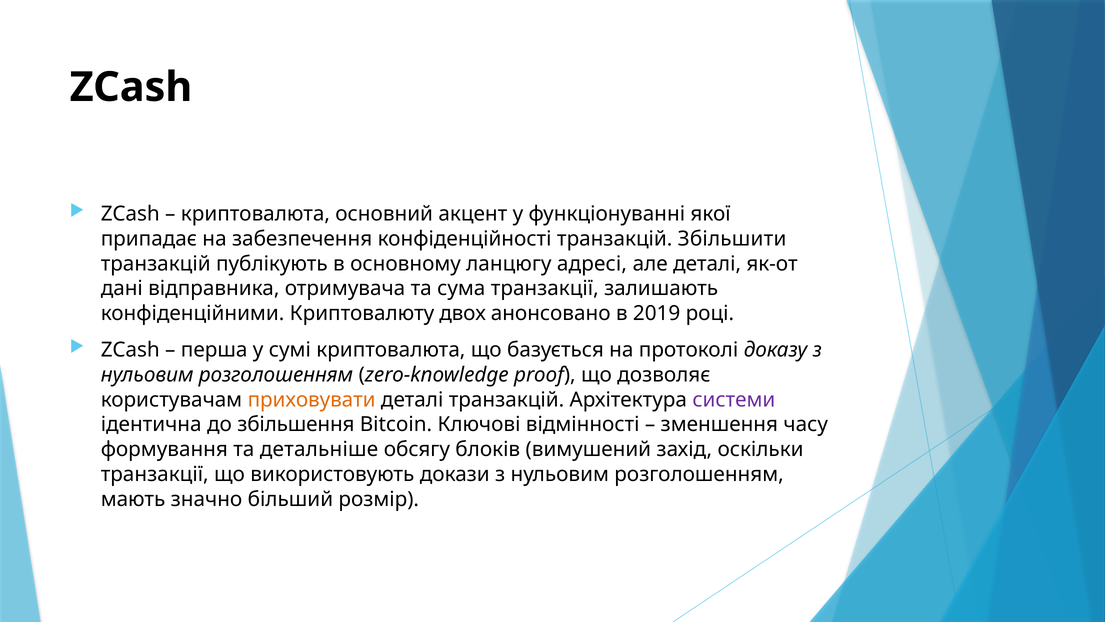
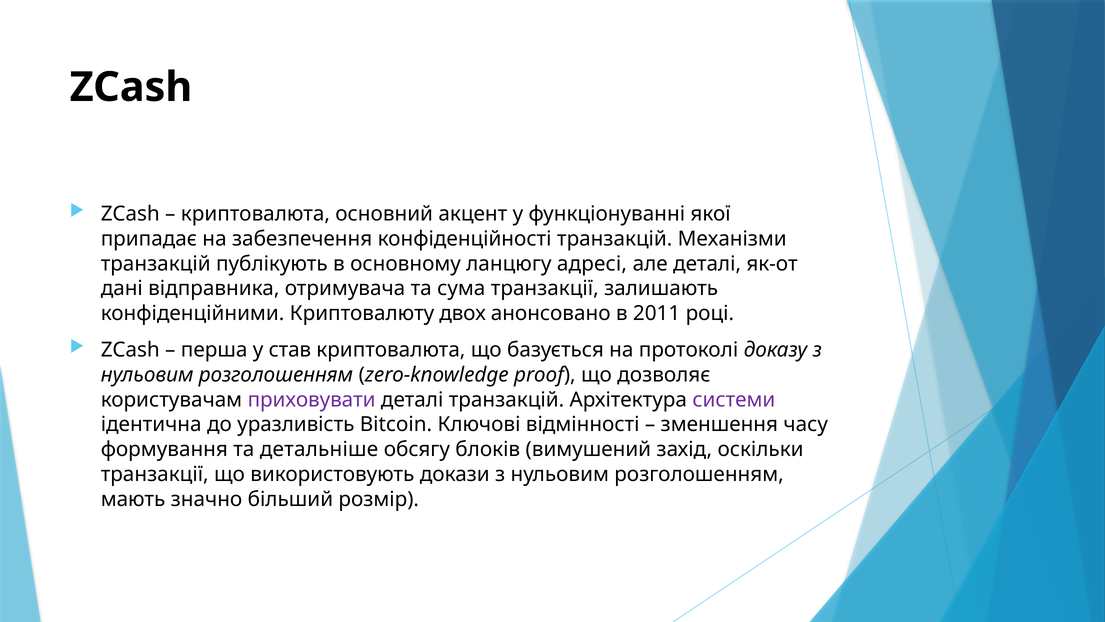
Збільшити: Збільшити -> Механізми
2019: 2019 -> 2011
сумі: сумі -> став
приховувати colour: orange -> purple
збільшення: збільшення -> уразливість
